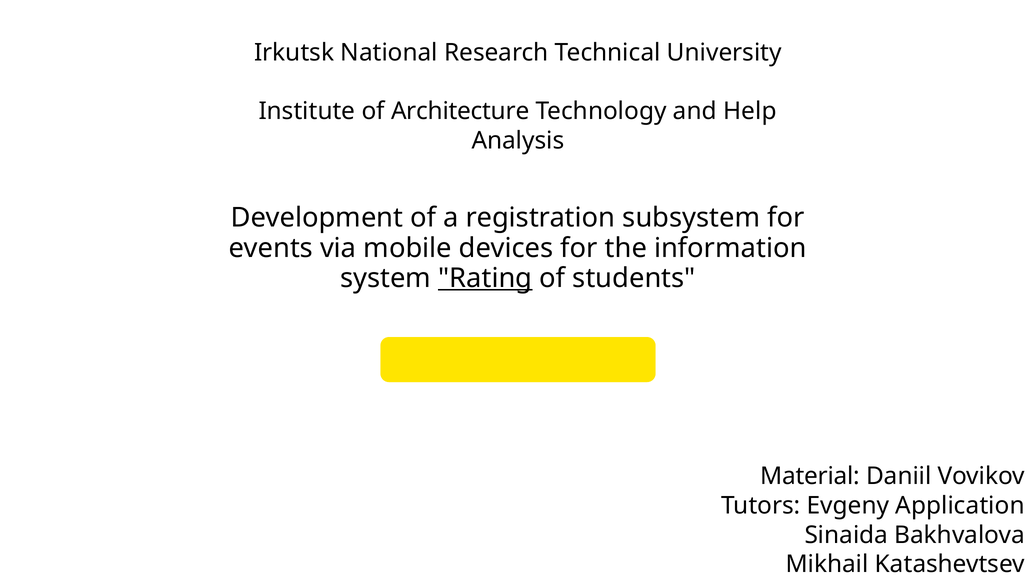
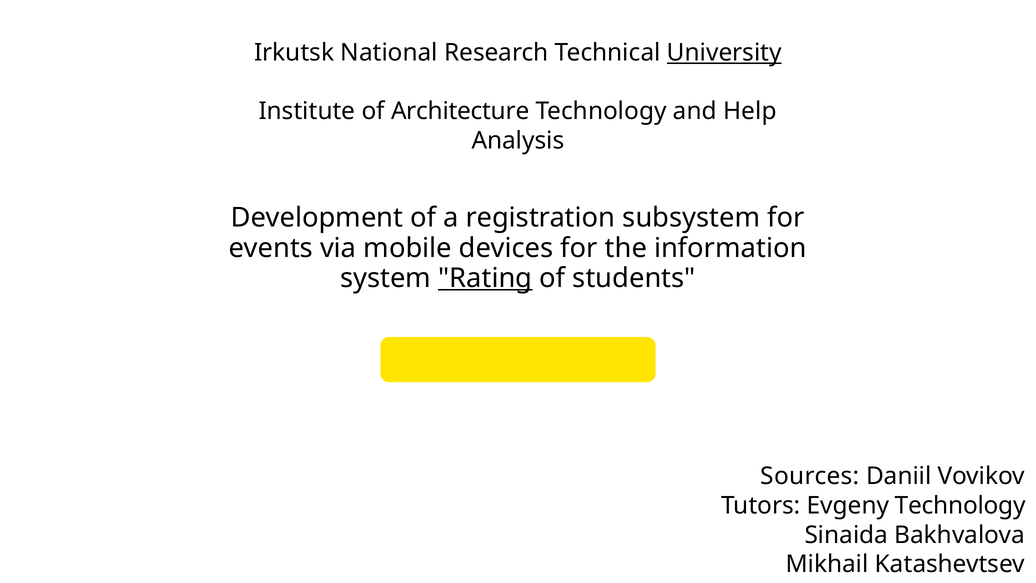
University underline: none -> present
Material: Material -> Sources
Evgeny Application: Application -> Technology
